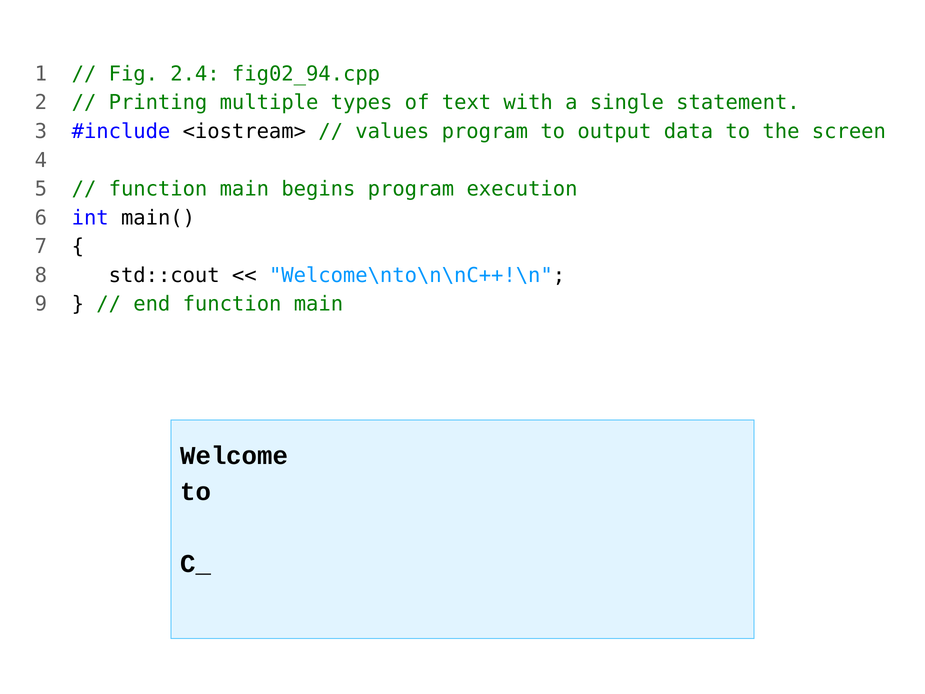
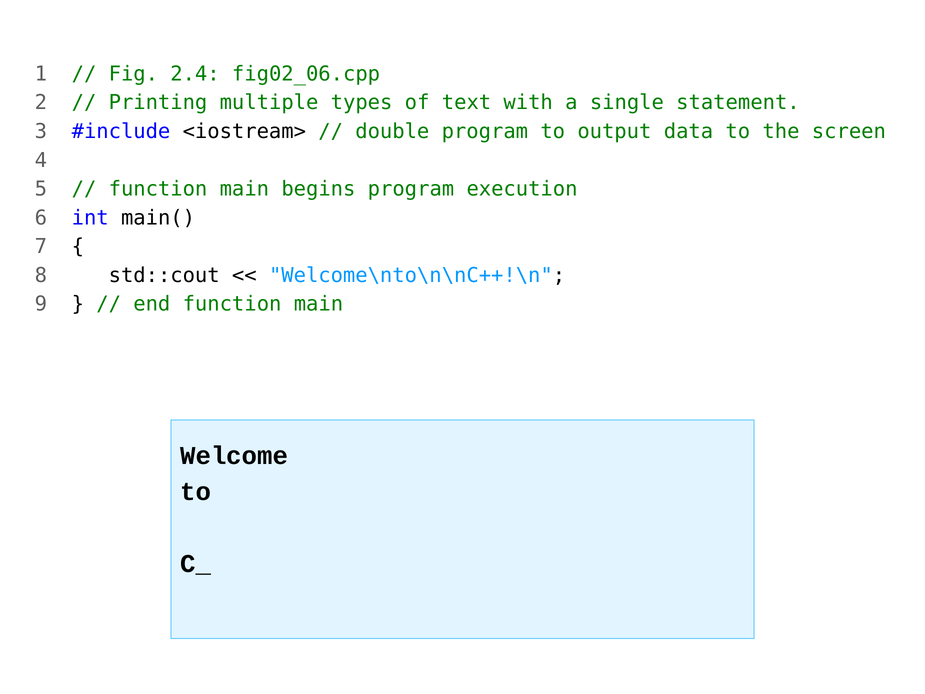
fig02_94.cpp: fig02_94.cpp -> fig02_06.cpp
values: values -> double
